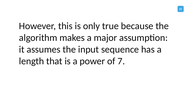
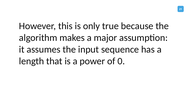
7: 7 -> 0
